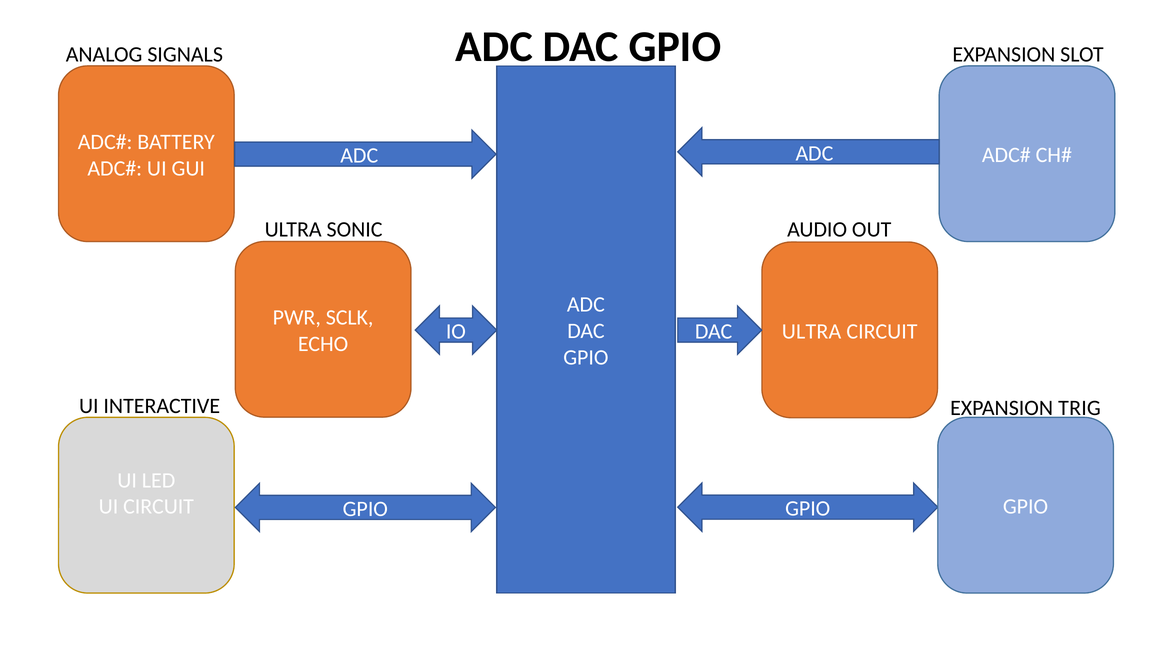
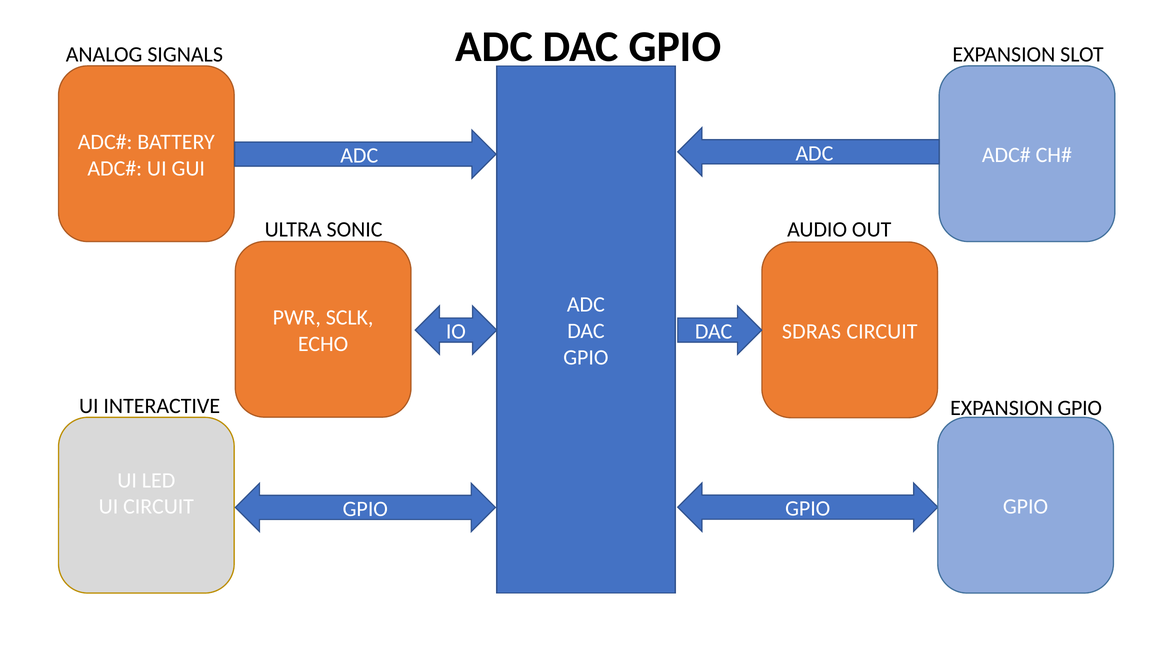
ULTRA at (812, 331): ULTRA -> SDRAS
EXPANSION TRIG: TRIG -> GPIO
